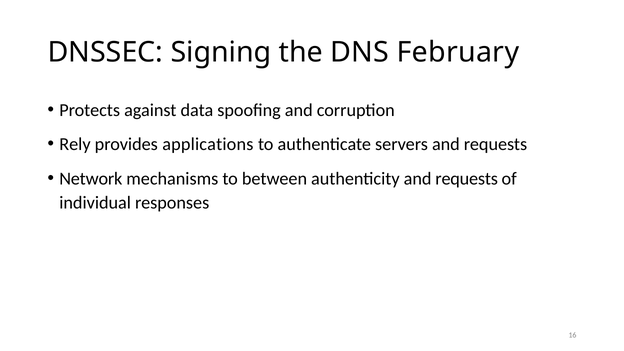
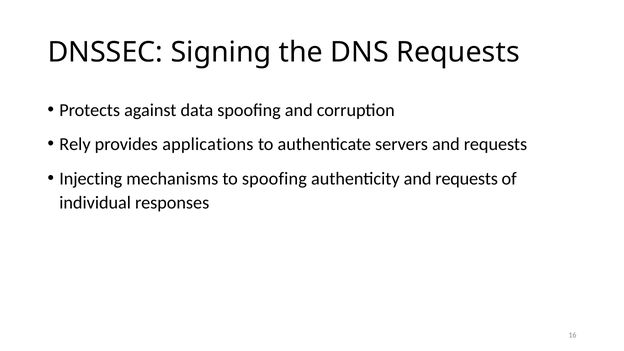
DNS February: February -> Requests
Network: Network -> Injecting
to between: between -> spoofing
